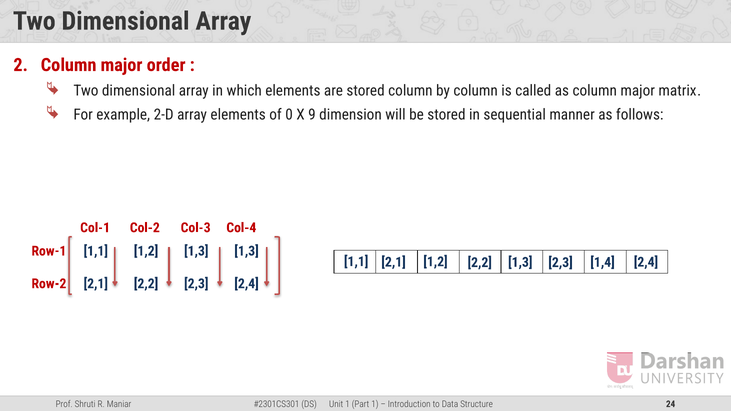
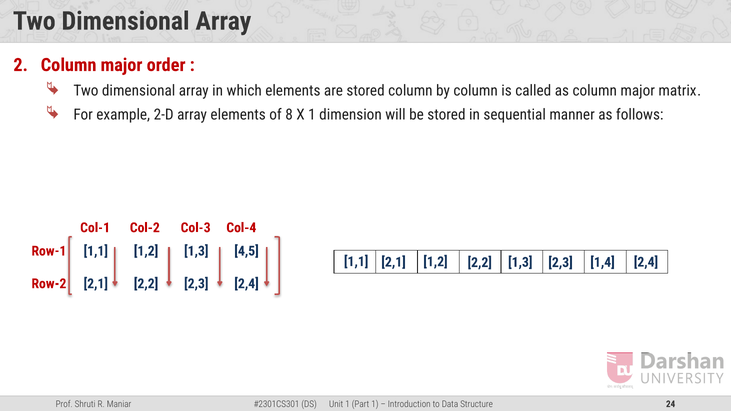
0: 0 -> 8
X 9: 9 -> 1
1,3 1,3: 1,3 -> 4,5
